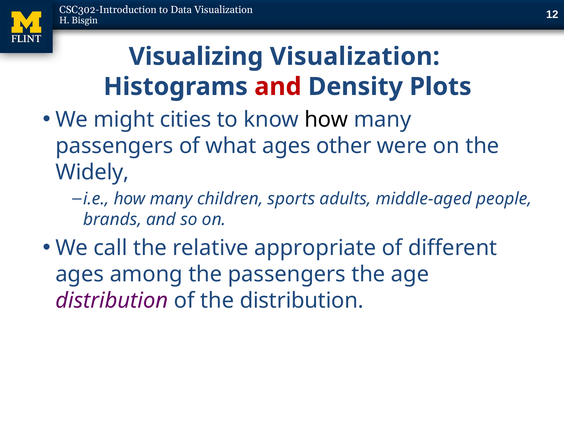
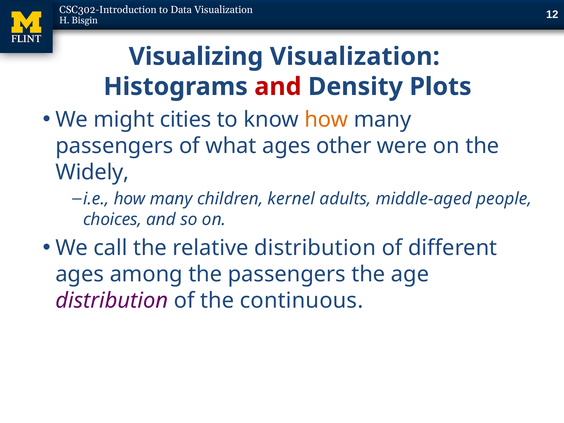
how at (326, 120) colour: black -> orange
sports: sports -> kernel
brands: brands -> choices
relative appropriate: appropriate -> distribution
the distribution: distribution -> continuous
